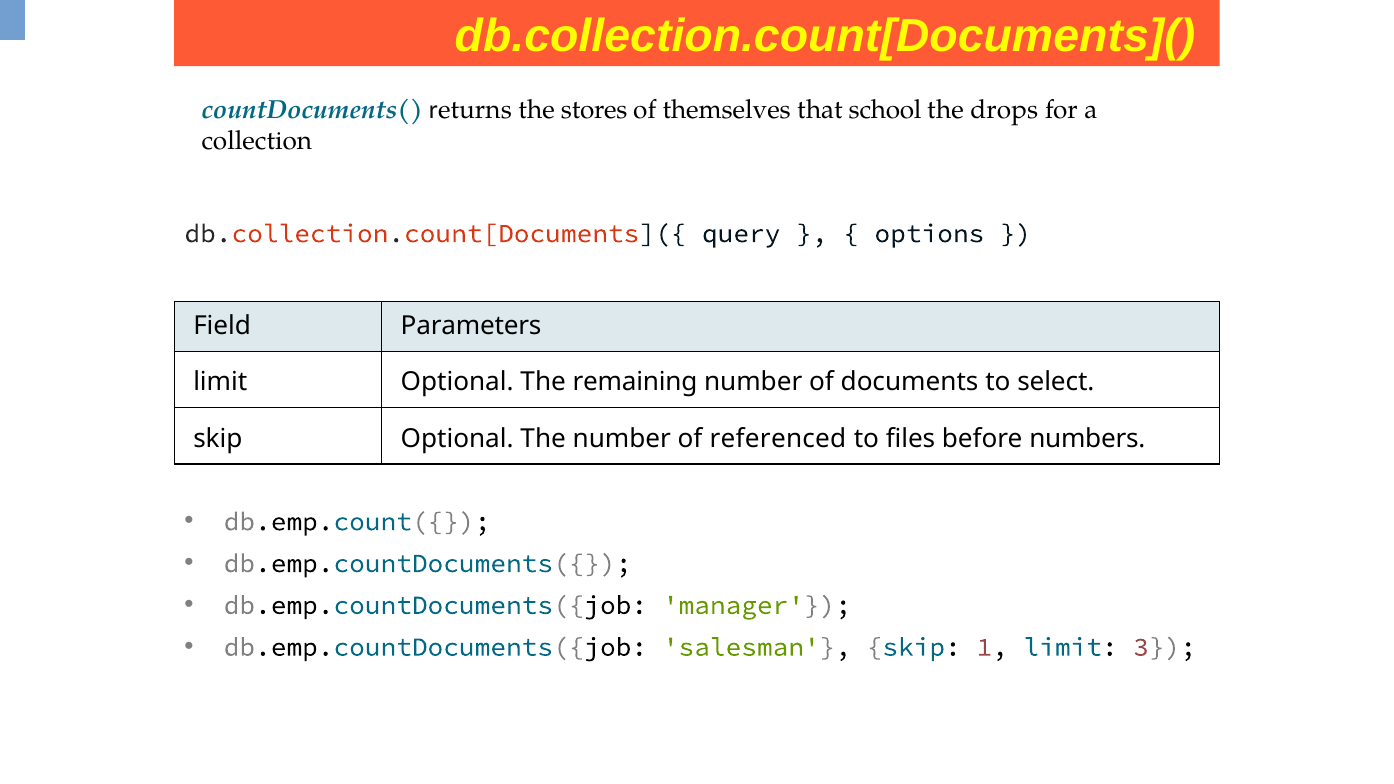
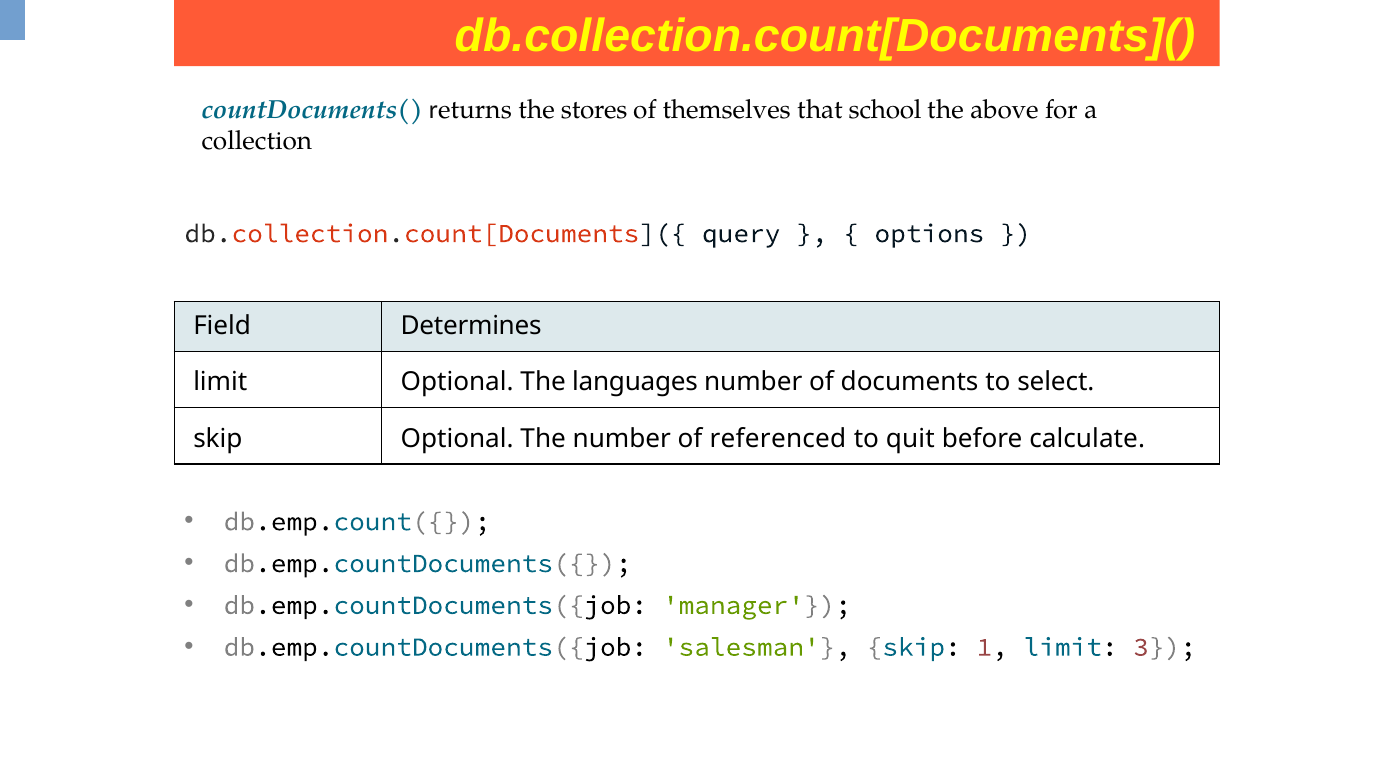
drops: drops -> above
Parameters: Parameters -> Determines
remaining: remaining -> languages
files: files -> quit
numbers: numbers -> calculate
